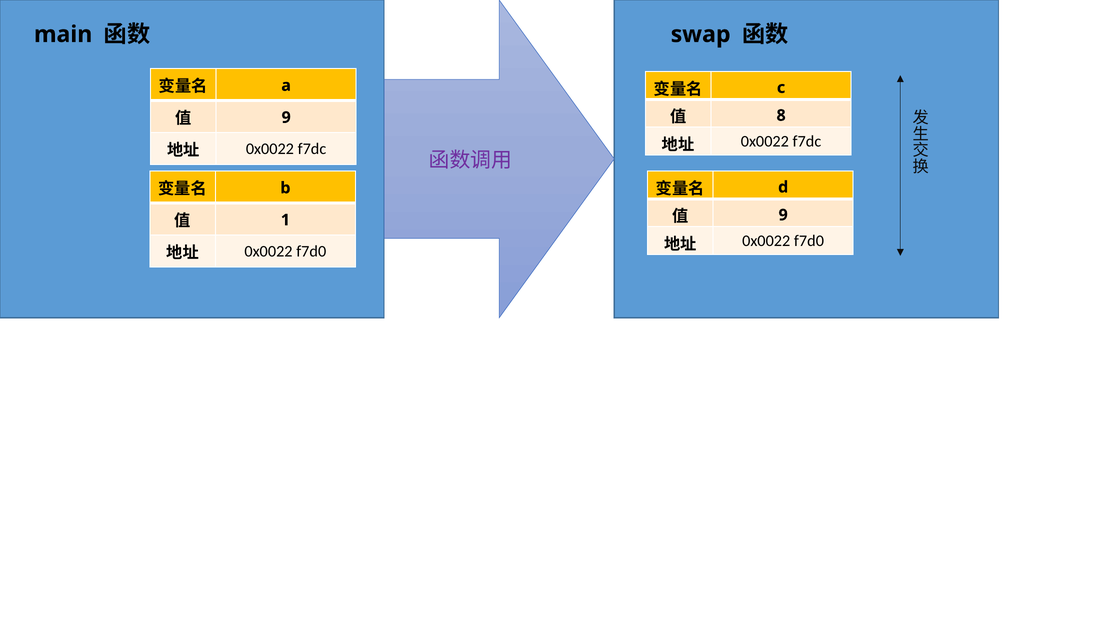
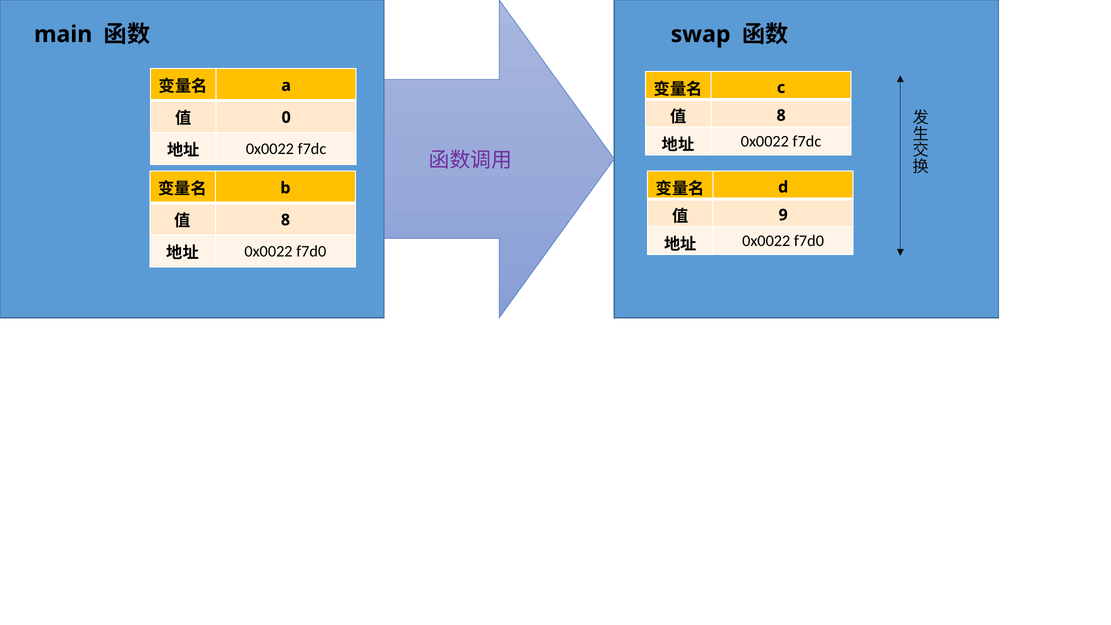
9 at (286, 117): 9 -> 0
1 at (285, 220): 1 -> 8
